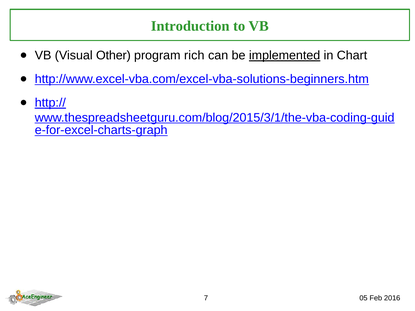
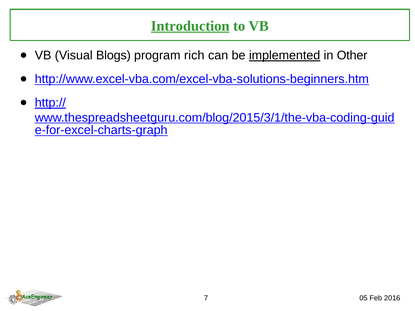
Introduction underline: none -> present
Other: Other -> Blogs
Chart: Chart -> Other
